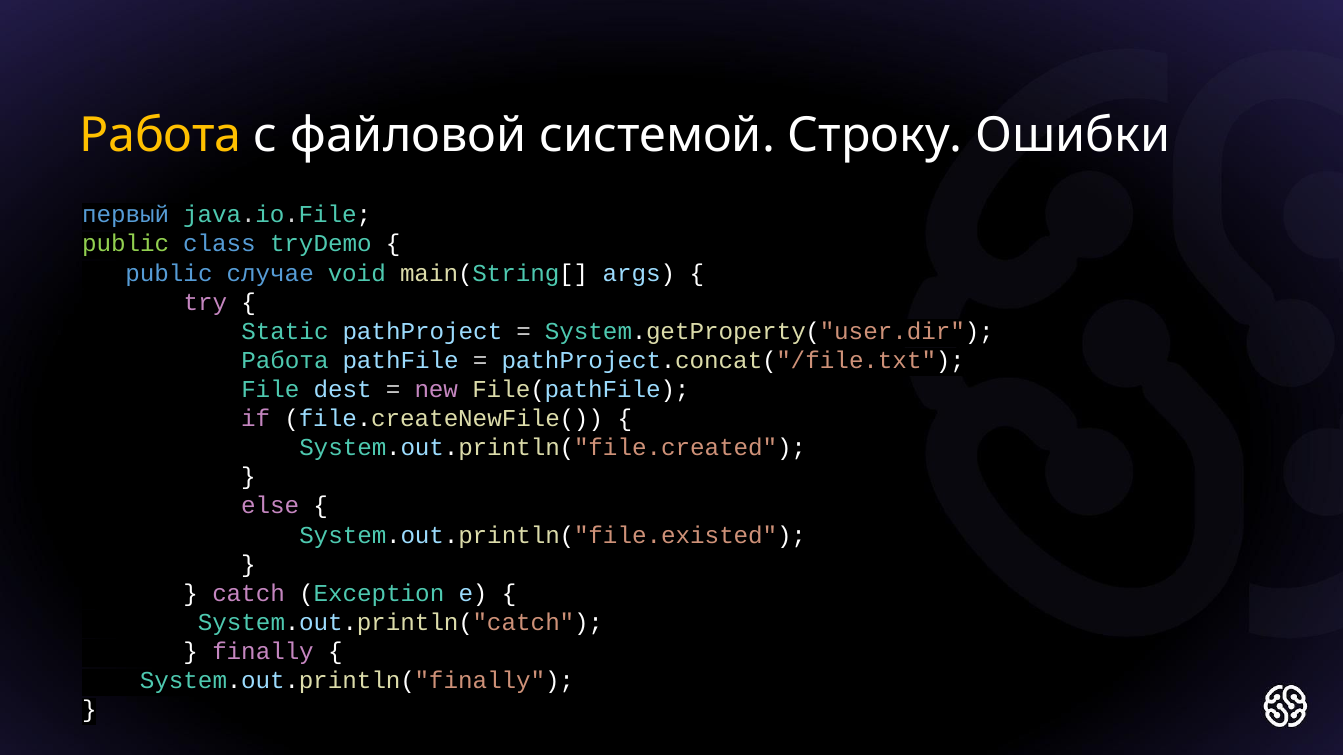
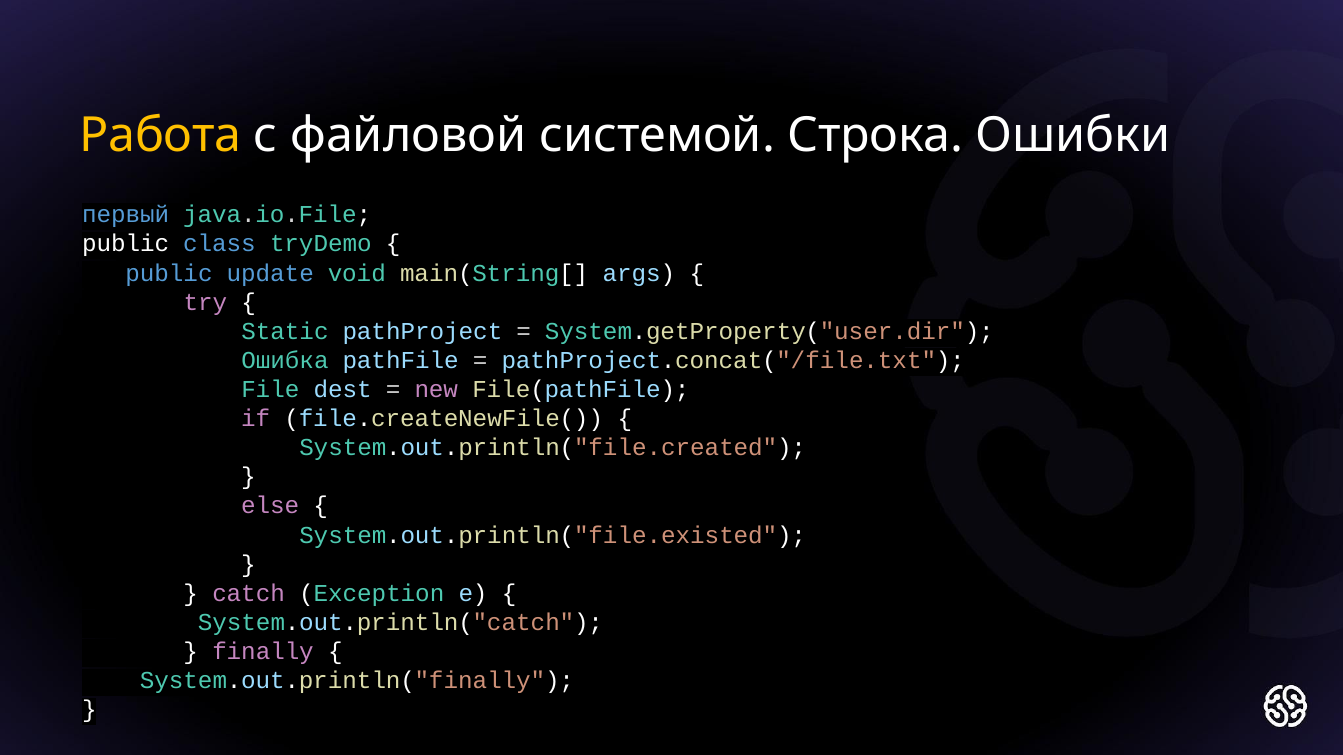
Строку: Строку -> Строка
public at (126, 244) colour: light green -> white
случае: случае -> update
Работа at (285, 361): Работа -> Ошибка
